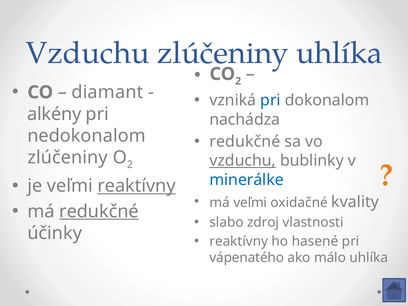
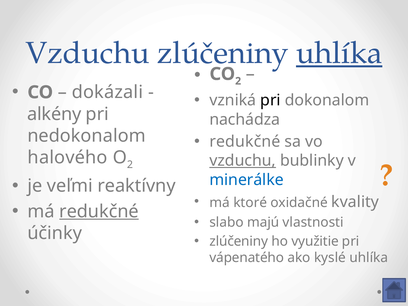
uhlíka at (339, 53) underline: none -> present
diamant: diamant -> dokázali
pri at (270, 100) colour: blue -> black
zlúčeniny at (68, 158): zlúčeniny -> halového
reaktívny at (137, 186) underline: present -> none
má veľmi: veľmi -> ktoré
zdroj: zdroj -> majú
reaktívny at (239, 241): reaktívny -> zlúčeniny
hasené: hasené -> využitie
málo: málo -> kyslé
